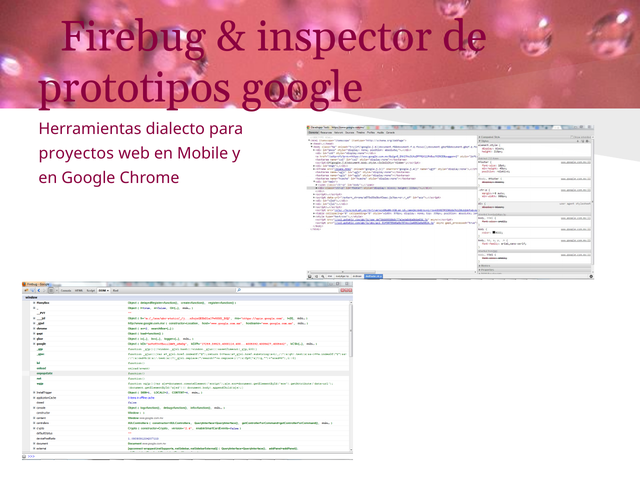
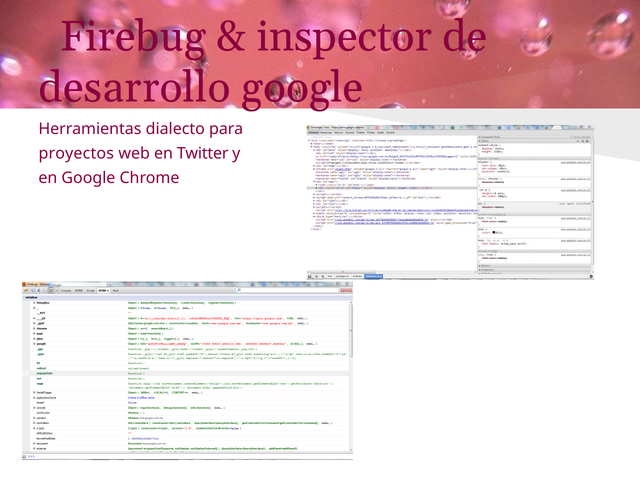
prototipos: prototipos -> desarrollo
Mobile: Mobile -> Twitter
